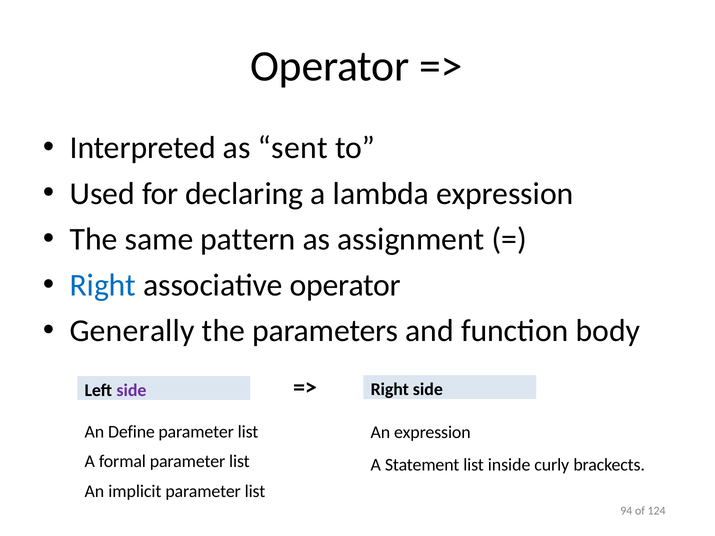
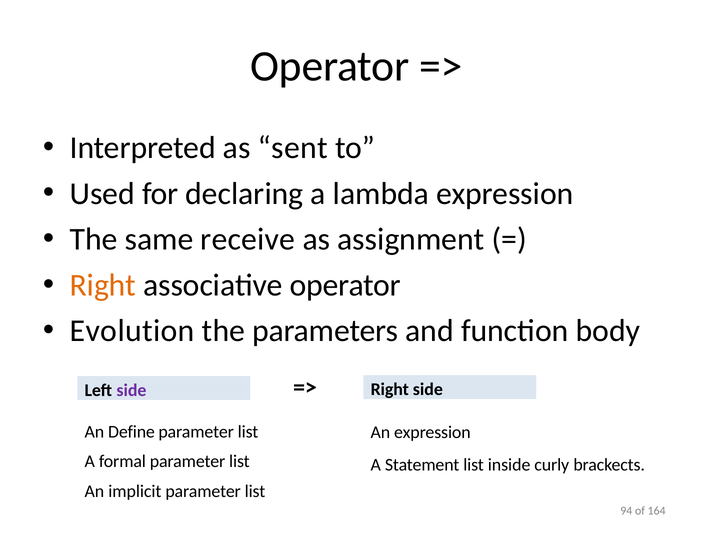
pattern: pattern -> receive
Right at (103, 285) colour: blue -> orange
Generally: Generally -> Evolution
124: 124 -> 164
